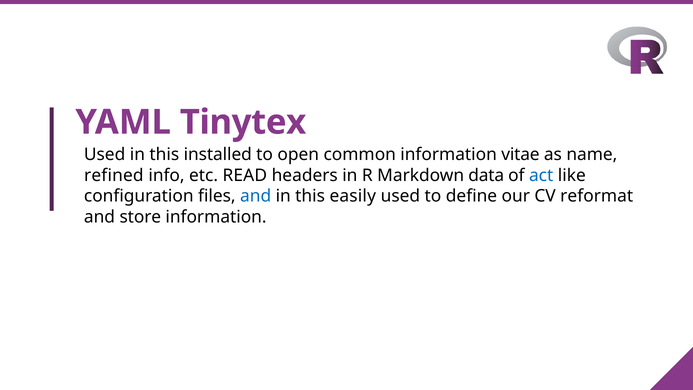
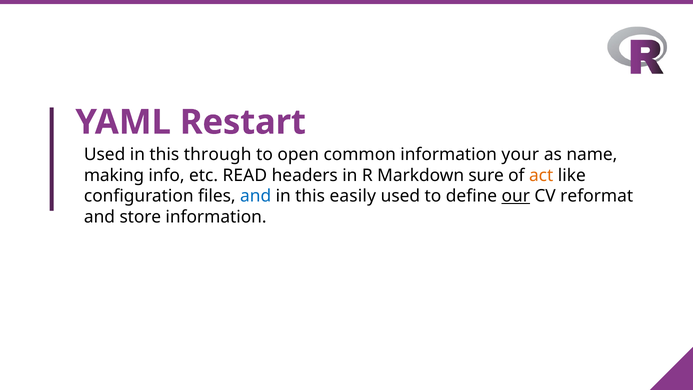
Tinytex: Tinytex -> Restart
installed: installed -> through
vitae: vitae -> your
refined: refined -> making
data: data -> sure
act colour: blue -> orange
our underline: none -> present
